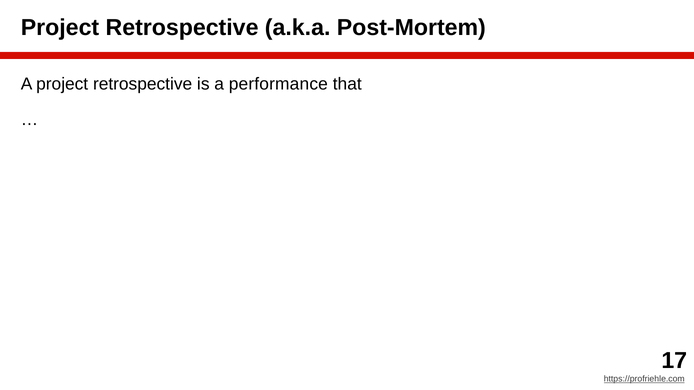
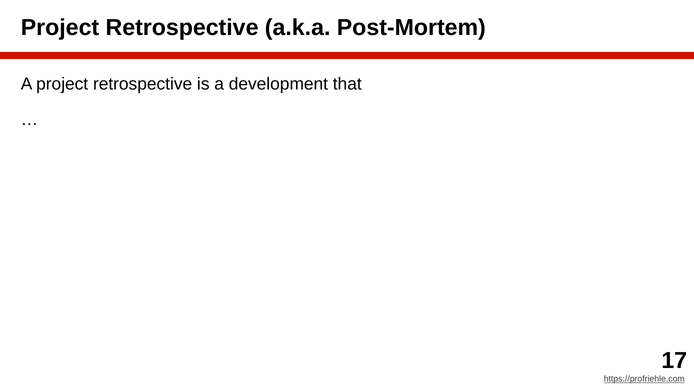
performance: performance -> development
